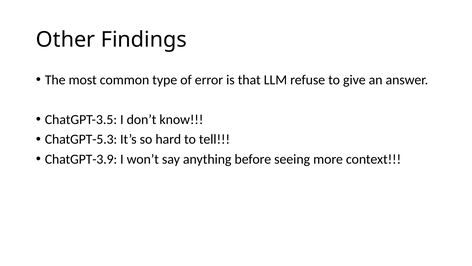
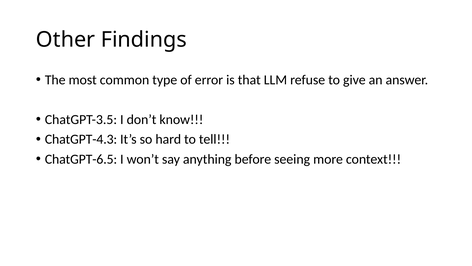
ChatGPT-5.3: ChatGPT-5.3 -> ChatGPT-4.3
ChatGPT-3.9: ChatGPT-3.9 -> ChatGPT-6.5
